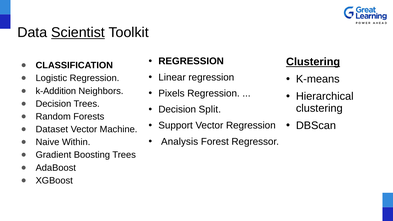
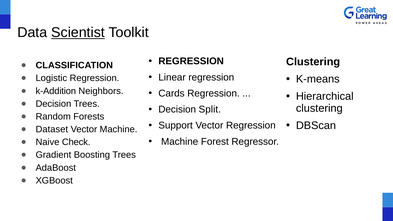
Clustering at (313, 62) underline: present -> none
Pixels: Pixels -> Cards
Analysis at (180, 142): Analysis -> Machine
Within: Within -> Check
